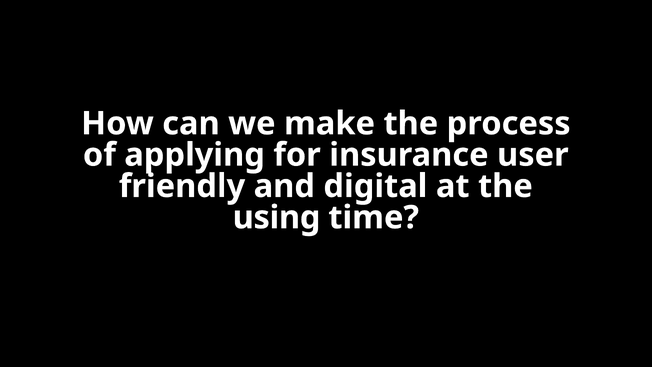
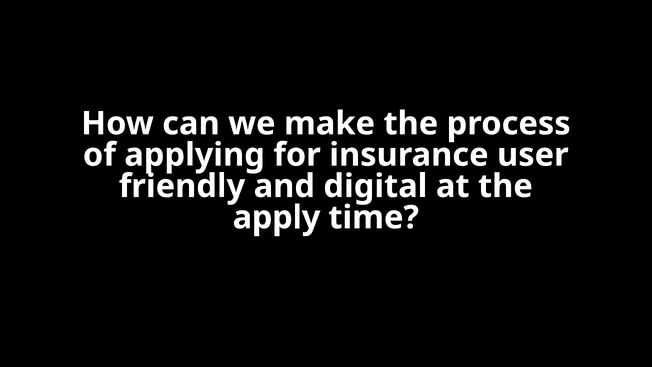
using: using -> apply
